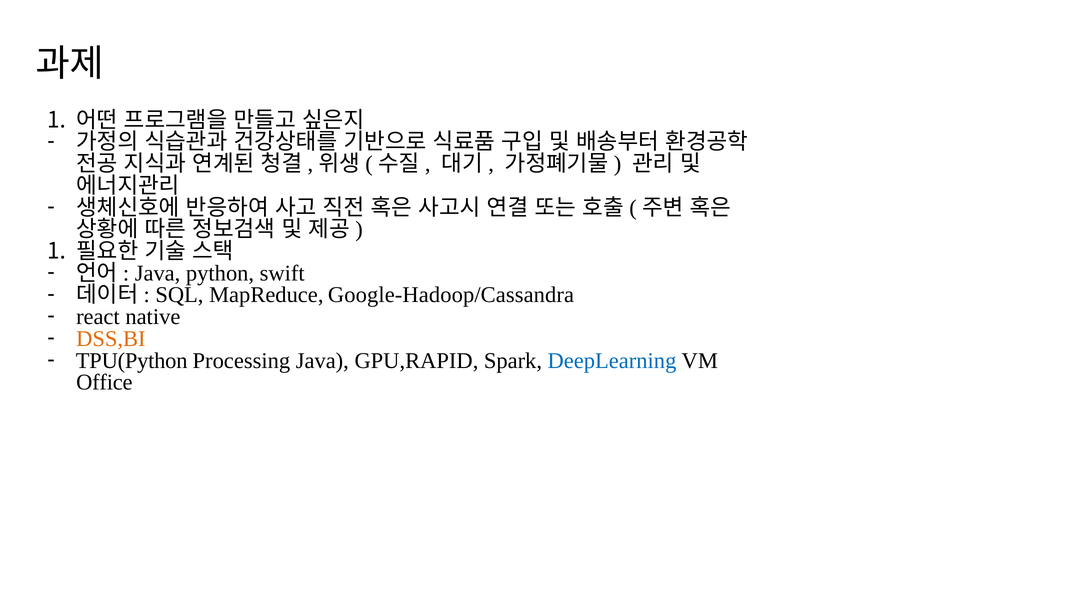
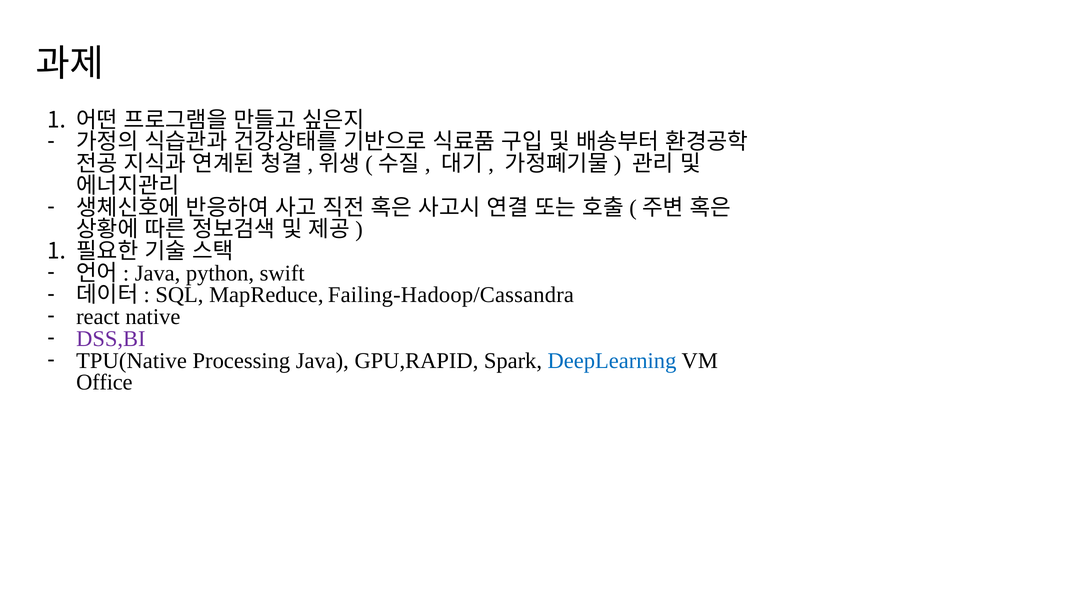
Google-Hadoop/Cassandra: Google-Hadoop/Cassandra -> Failing-Hadoop/Cassandra
DSS,BI colour: orange -> purple
TPU(Python: TPU(Python -> TPU(Native
